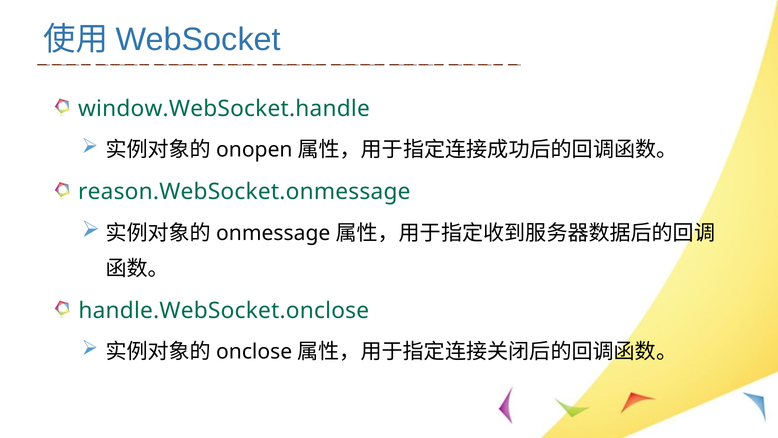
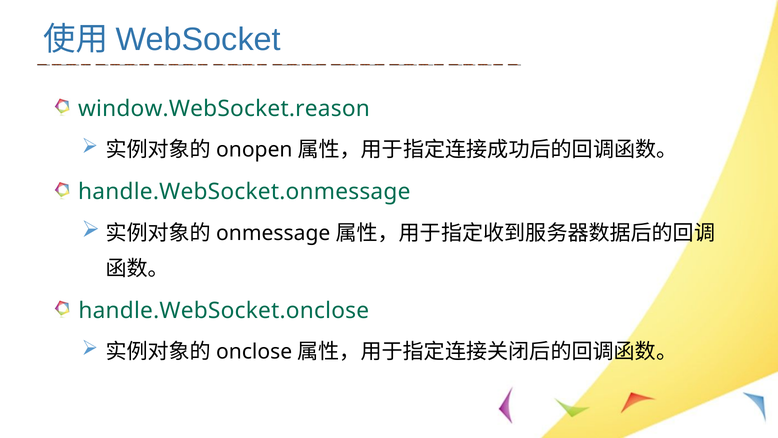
window.WebSocket.handle: window.WebSocket.handle -> window.WebSocket.reason
reason.WebSocket.onmessage: reason.WebSocket.onmessage -> handle.WebSocket.onmessage
